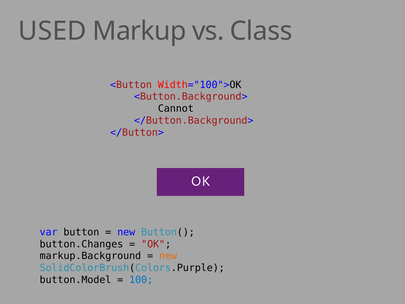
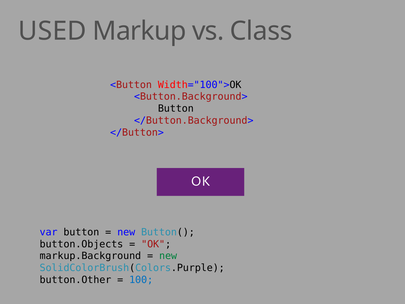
Cannot at (176, 109): Cannot -> Button
button.Changes: button.Changes -> button.Objects
new at (168, 256) colour: orange -> green
button.Model: button.Model -> button.Other
